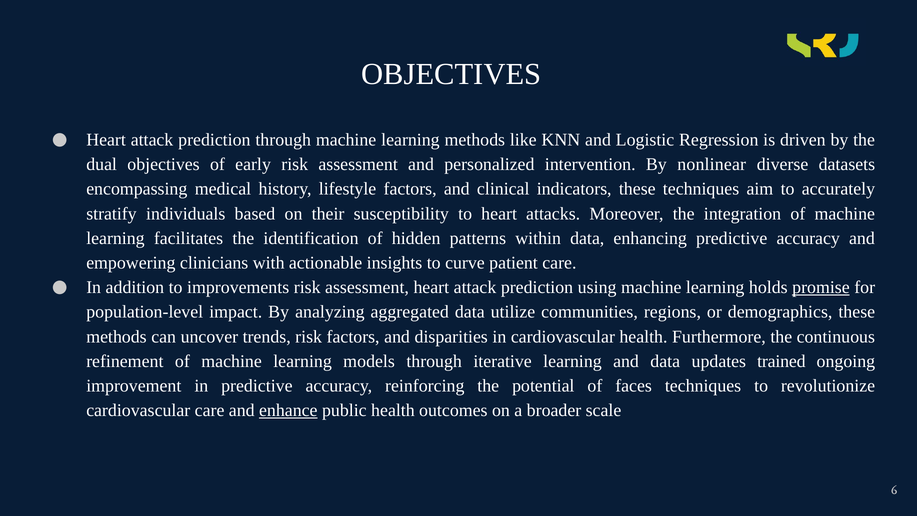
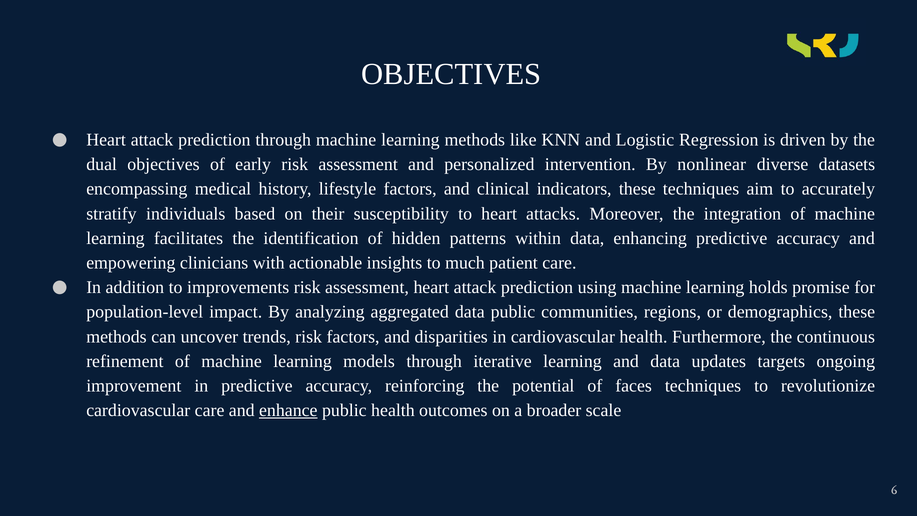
curve: curve -> much
promise underline: present -> none
data utilize: utilize -> public
trained: trained -> targets
